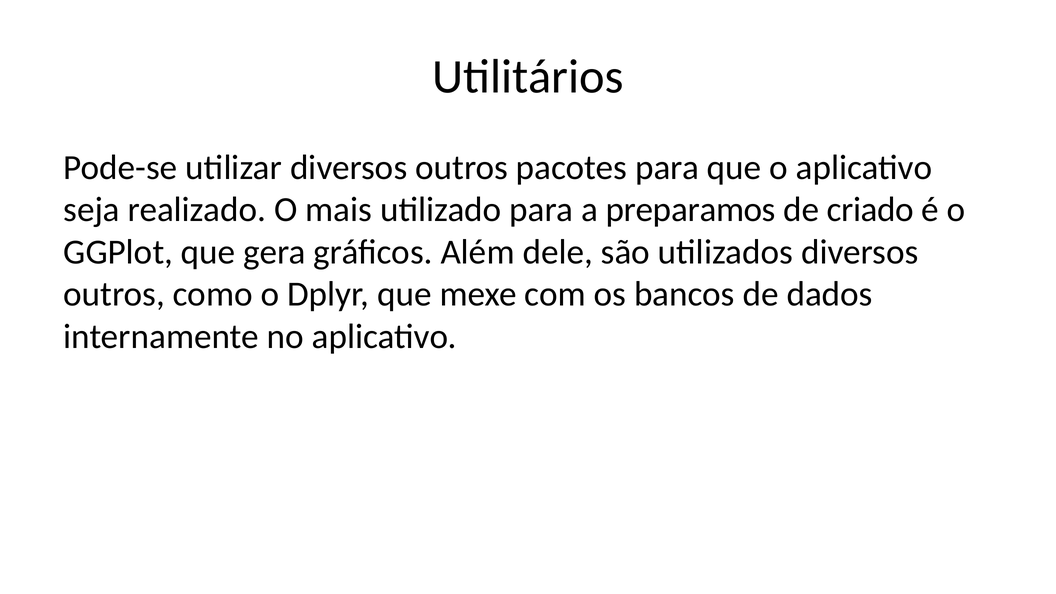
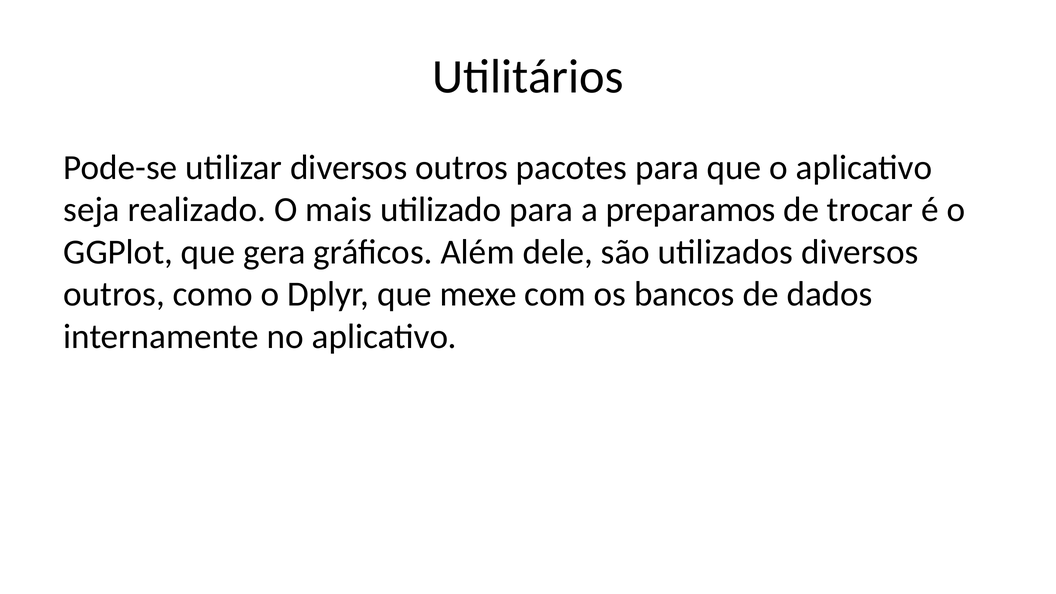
criado: criado -> trocar
